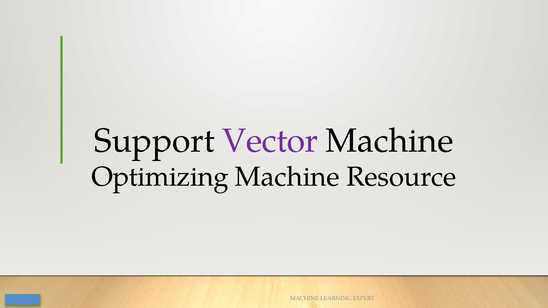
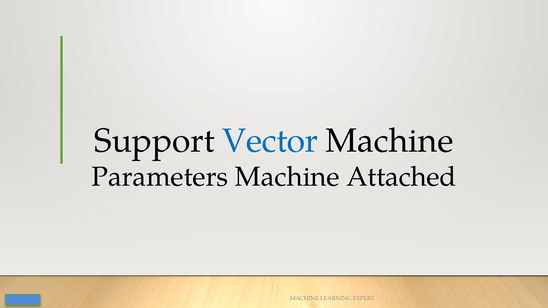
Vector colour: purple -> blue
Optimizing: Optimizing -> Parameters
Resource: Resource -> Attached
